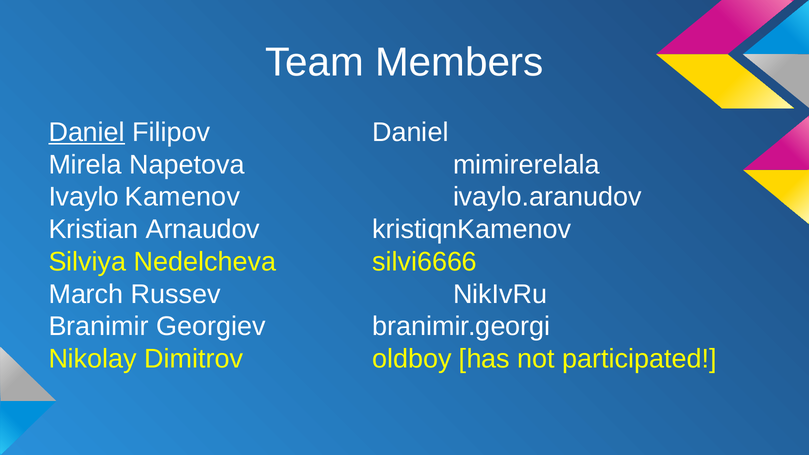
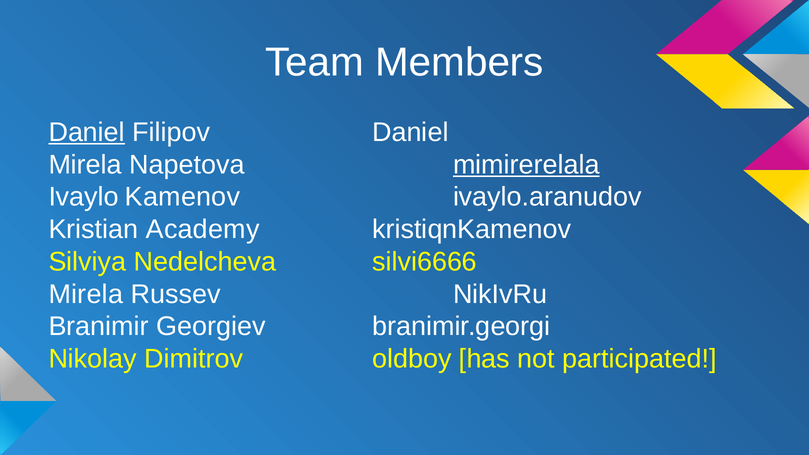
mimirerelala underline: none -> present
Arnaudov: Arnaudov -> Academy
March at (86, 294): March -> Mirela
